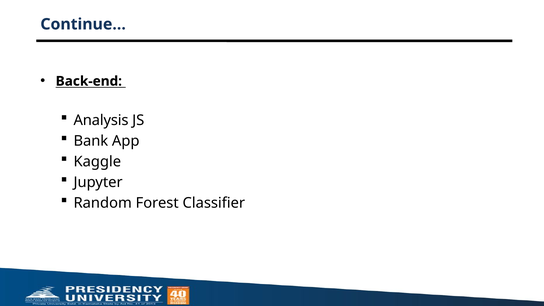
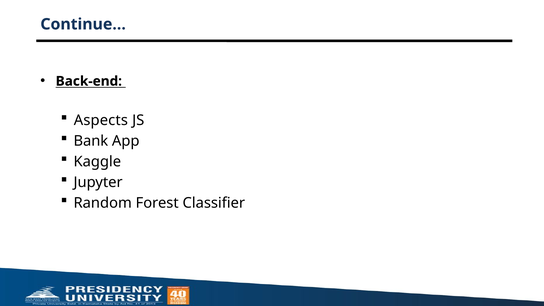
Analysis: Analysis -> Aspects
